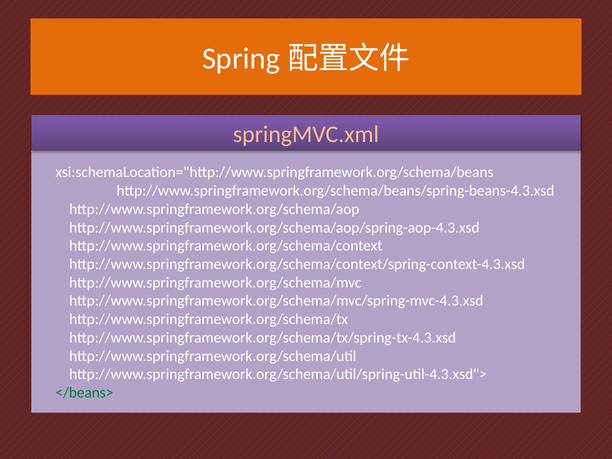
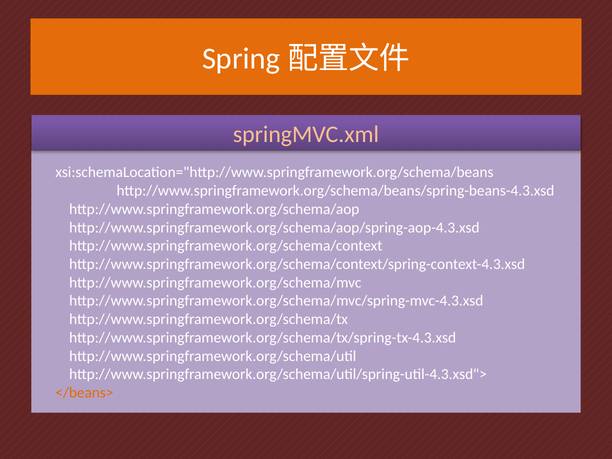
</beans> colour: green -> orange
